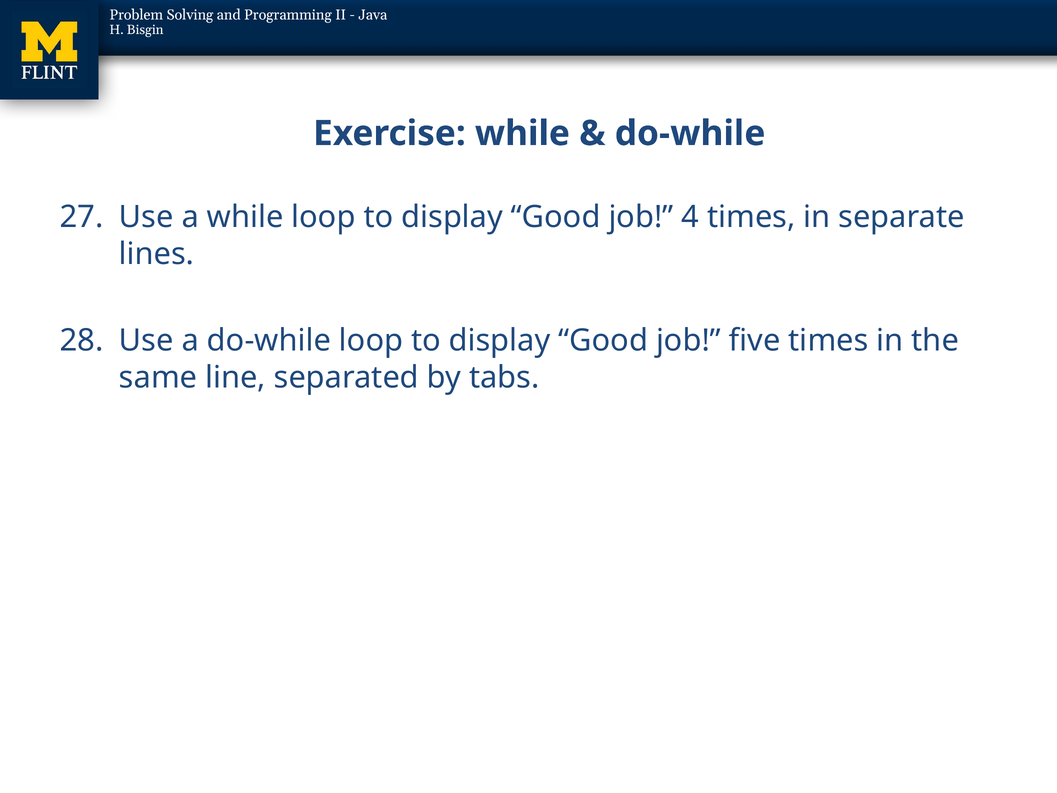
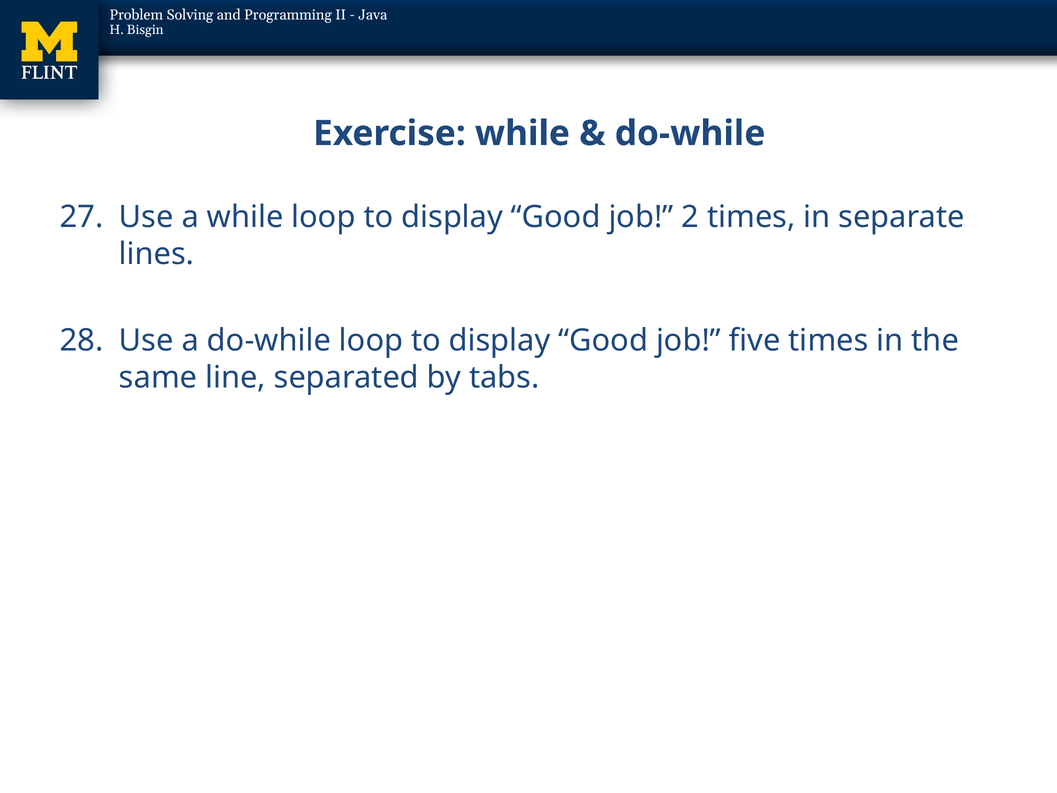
4: 4 -> 2
